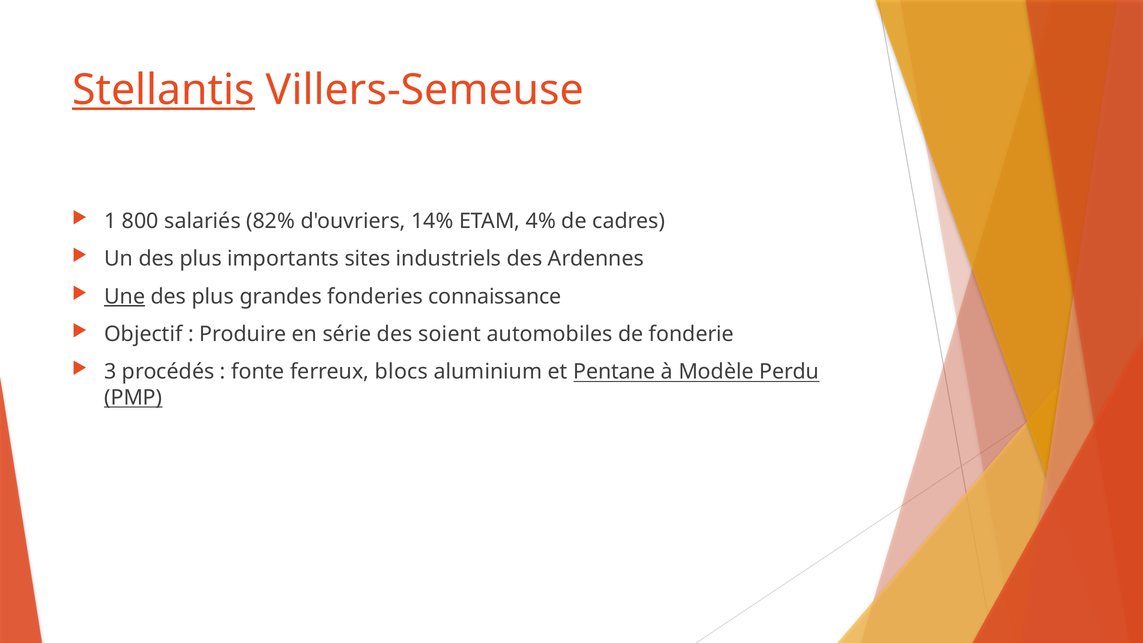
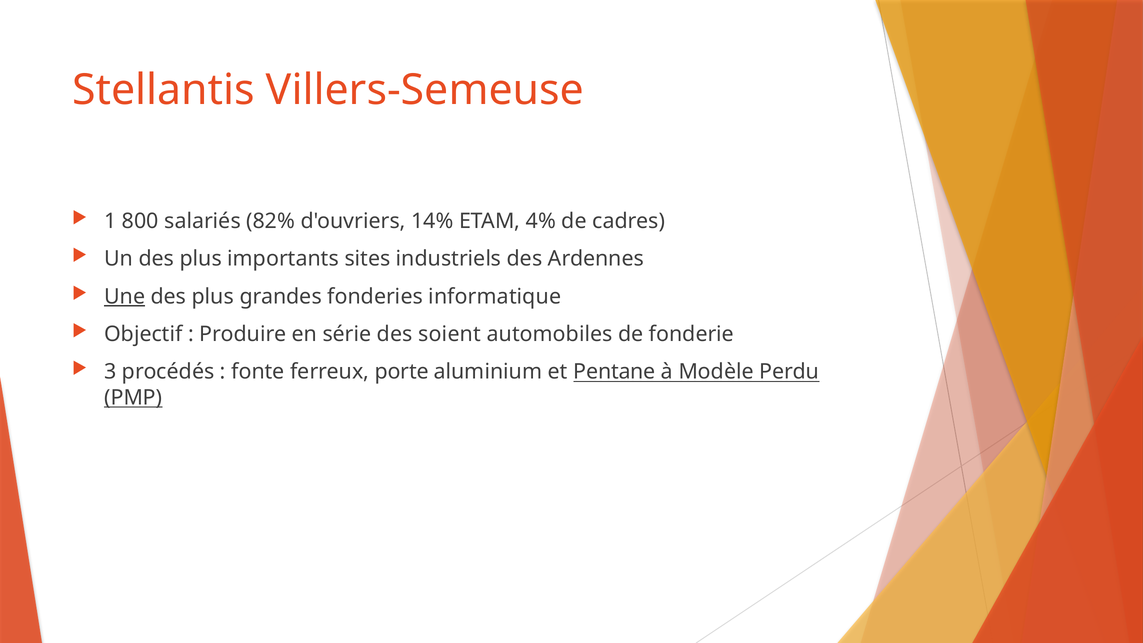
Stellantis underline: present -> none
connaissance: connaissance -> informatique
blocs: blocs -> porte
